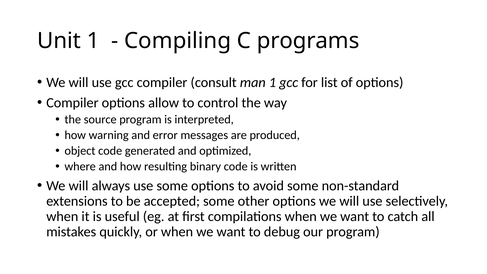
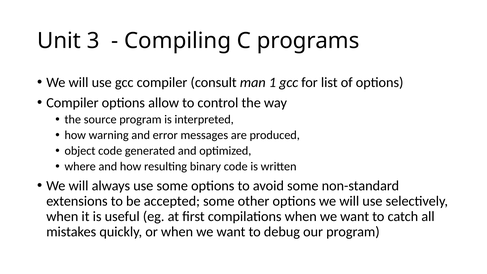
Unit 1: 1 -> 3
